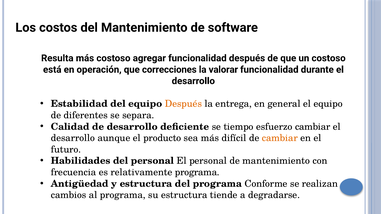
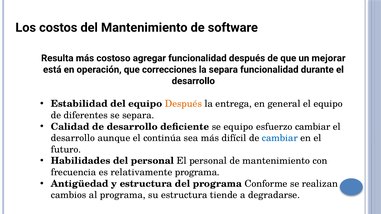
un costoso: costoso -> mejorar
la valorar: valorar -> separa
se tiempo: tiempo -> equipo
producto: producto -> continúa
cambiar at (280, 138) colour: orange -> blue
